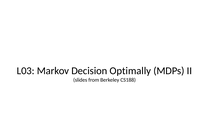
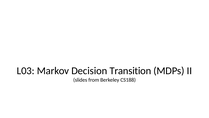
Optimally: Optimally -> Transition
